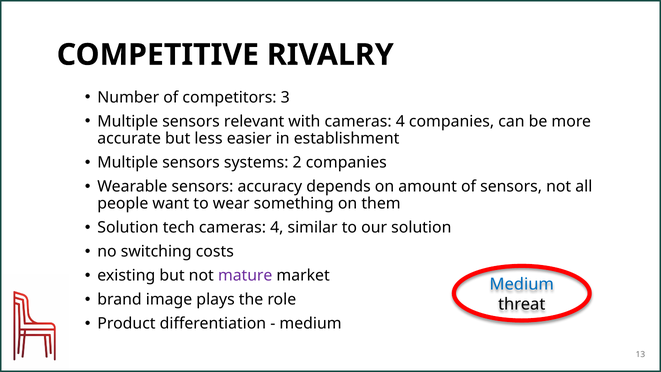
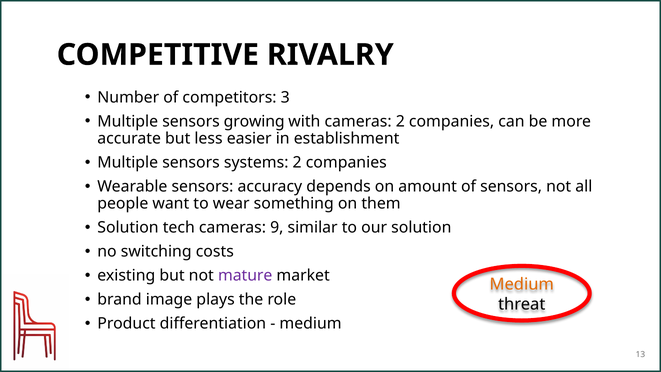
relevant: relevant -> growing
with cameras 4: 4 -> 2
4 at (277, 228): 4 -> 9
Medium at (522, 284) colour: blue -> orange
